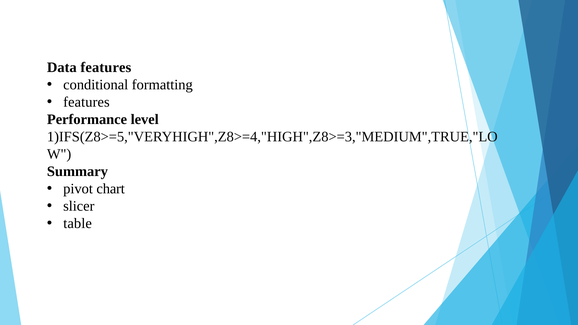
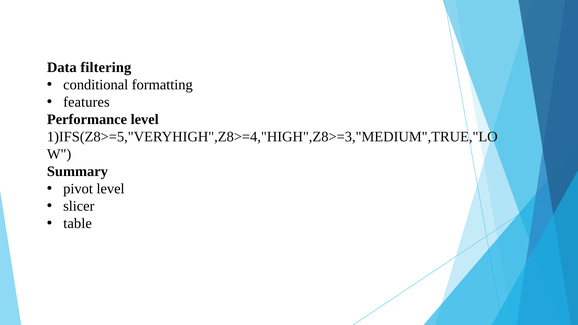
Data features: features -> filtering
pivot chart: chart -> level
